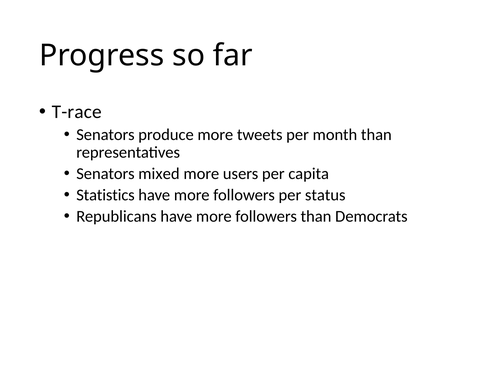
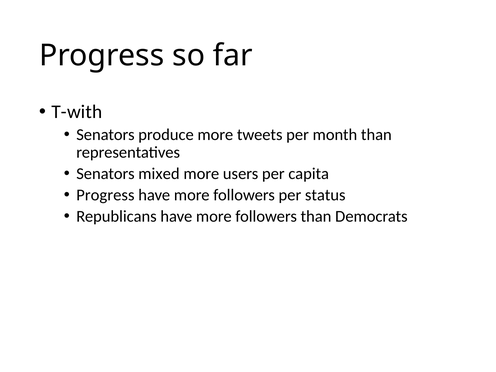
T-race: T-race -> T-with
Statistics at (105, 195): Statistics -> Progress
